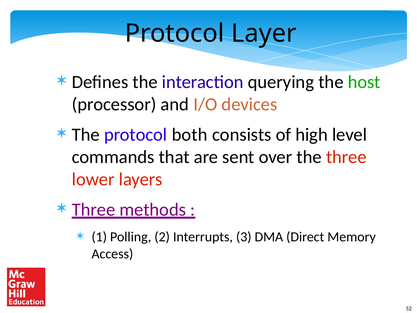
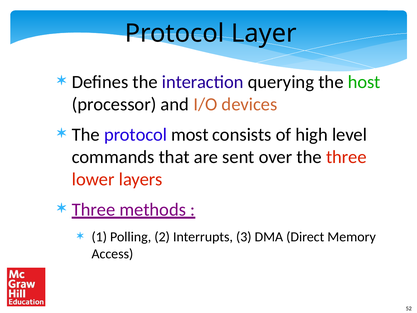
both: both -> most
